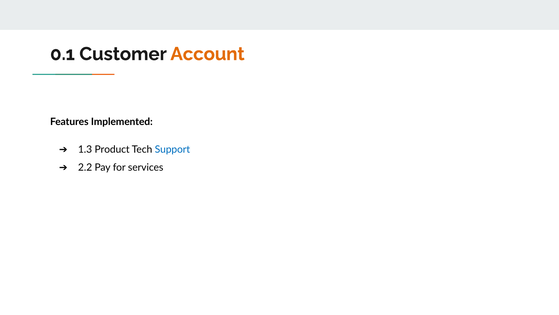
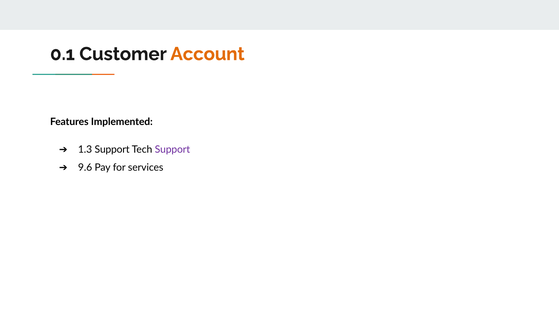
1.3 Product: Product -> Support
Support at (172, 149) colour: blue -> purple
2.2: 2.2 -> 9.6
